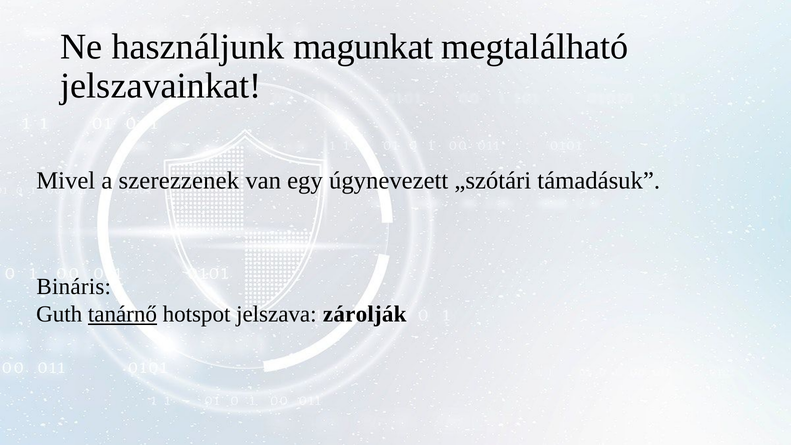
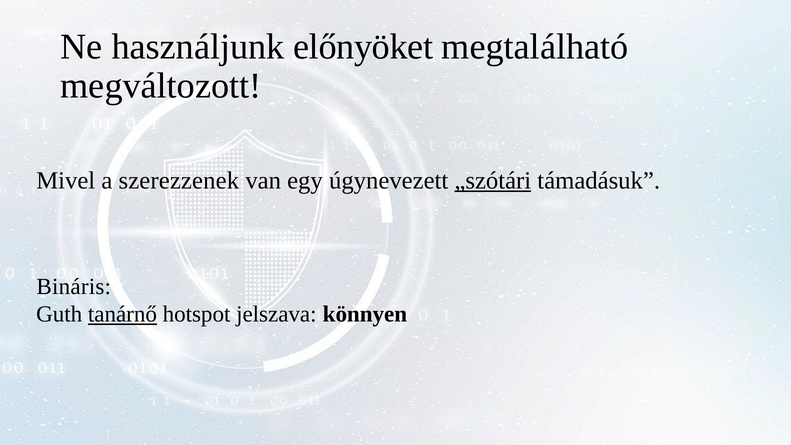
magunkat: magunkat -> előnyöket
jelszavainkat: jelszavainkat -> megváltozott
„szótári underline: none -> present
zárolják: zárolják -> könnyen
